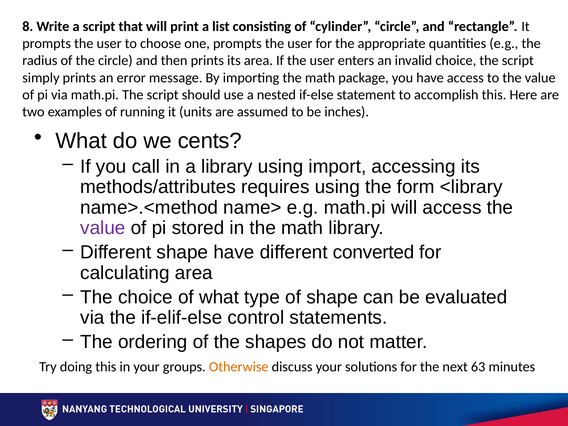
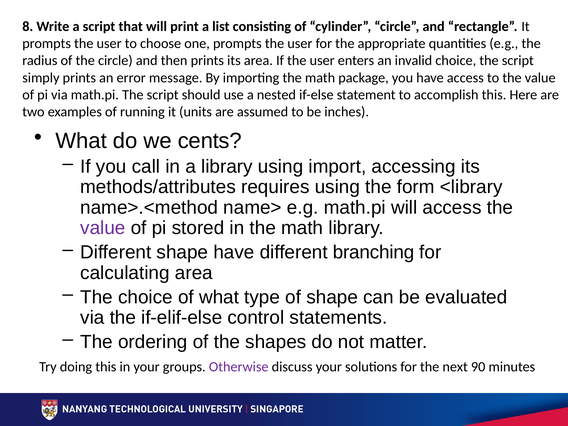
converted: converted -> branching
Otherwise colour: orange -> purple
63: 63 -> 90
